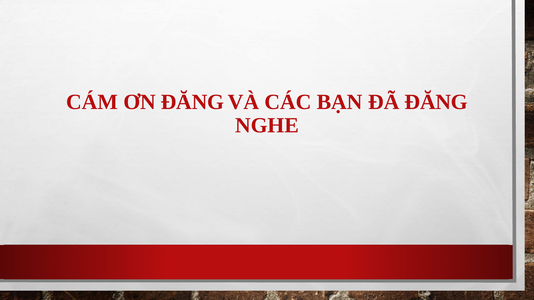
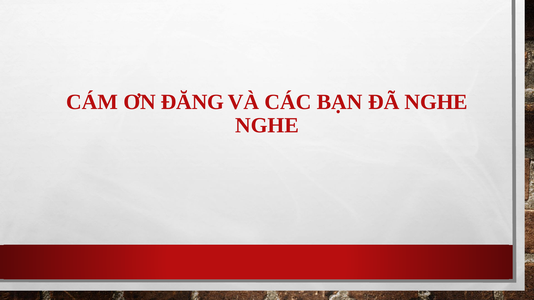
ĐÃ ĐĂNG: ĐĂNG -> NGHE
